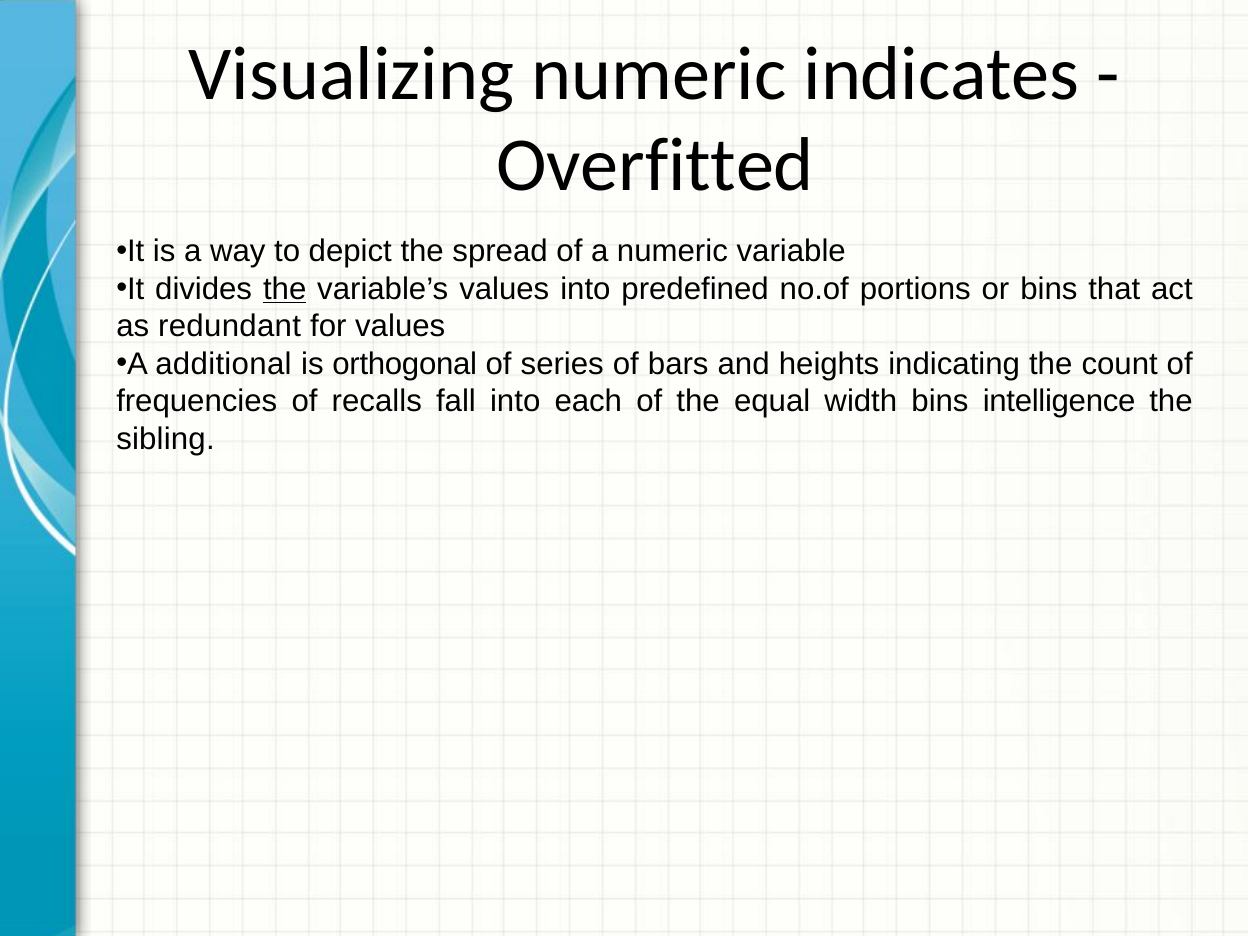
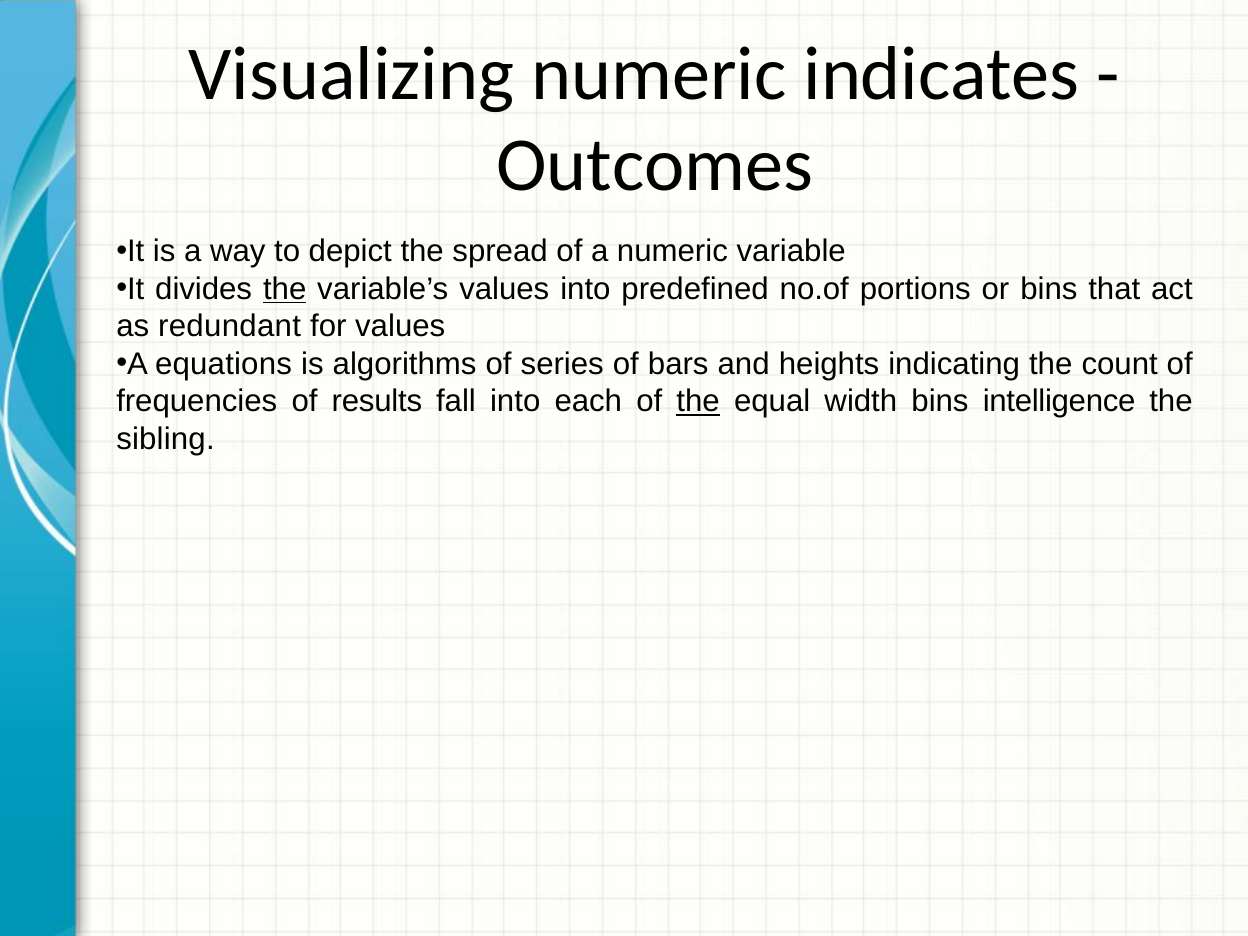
Overfitted: Overfitted -> Outcomes
additional: additional -> equations
orthogonal: orthogonal -> algorithms
recalls: recalls -> results
the at (698, 401) underline: none -> present
